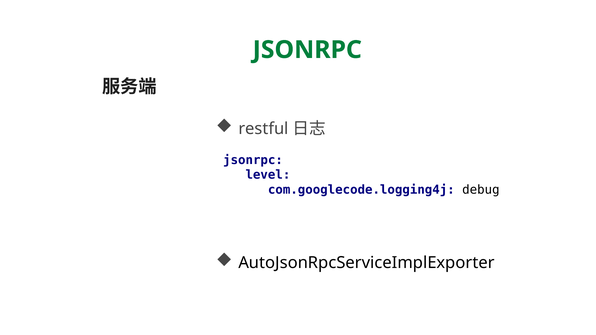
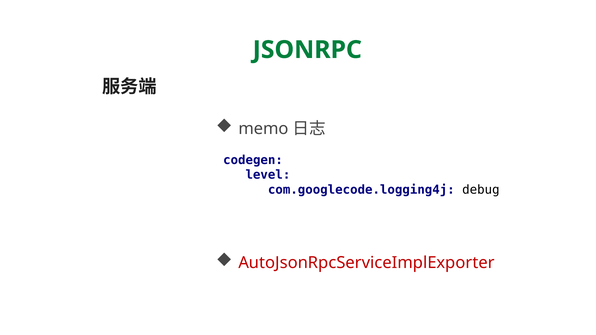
restful: restful -> memo
jsonrpc at (253, 160): jsonrpc -> codegen
AutoJsonRpcServiceImplExporter colour: black -> red
